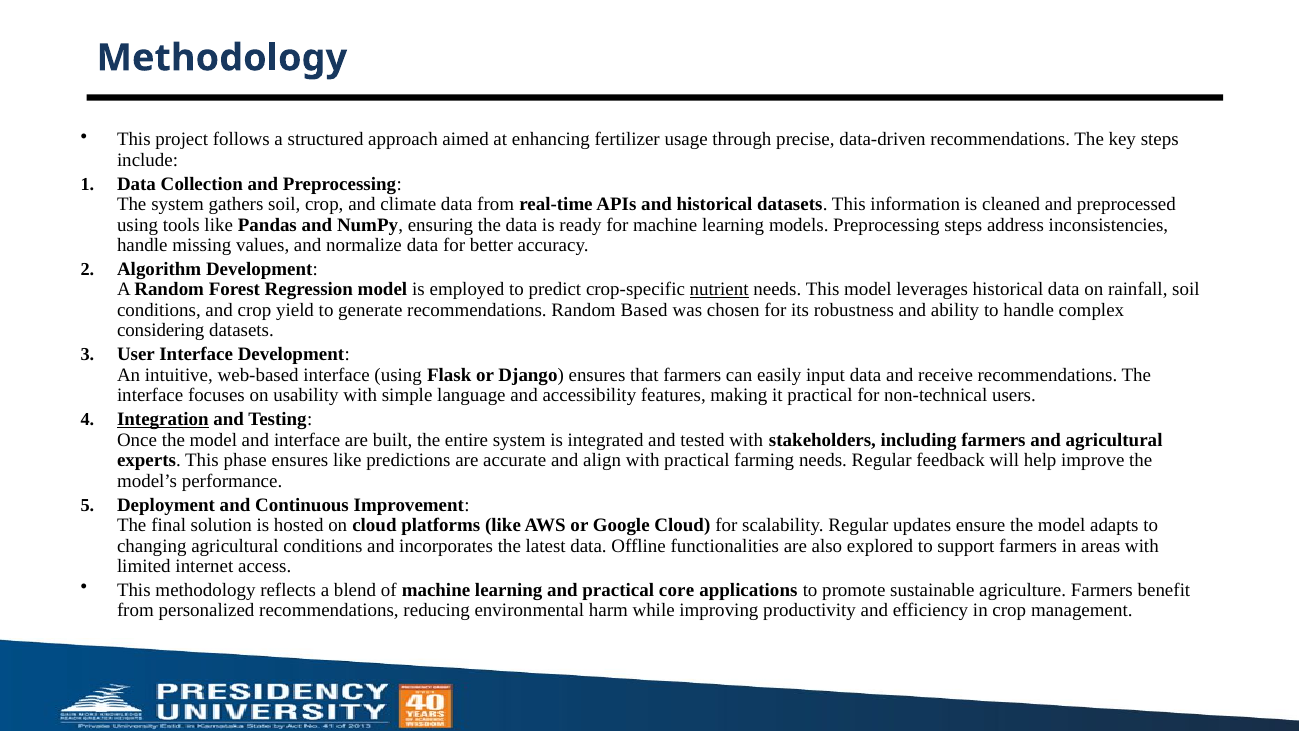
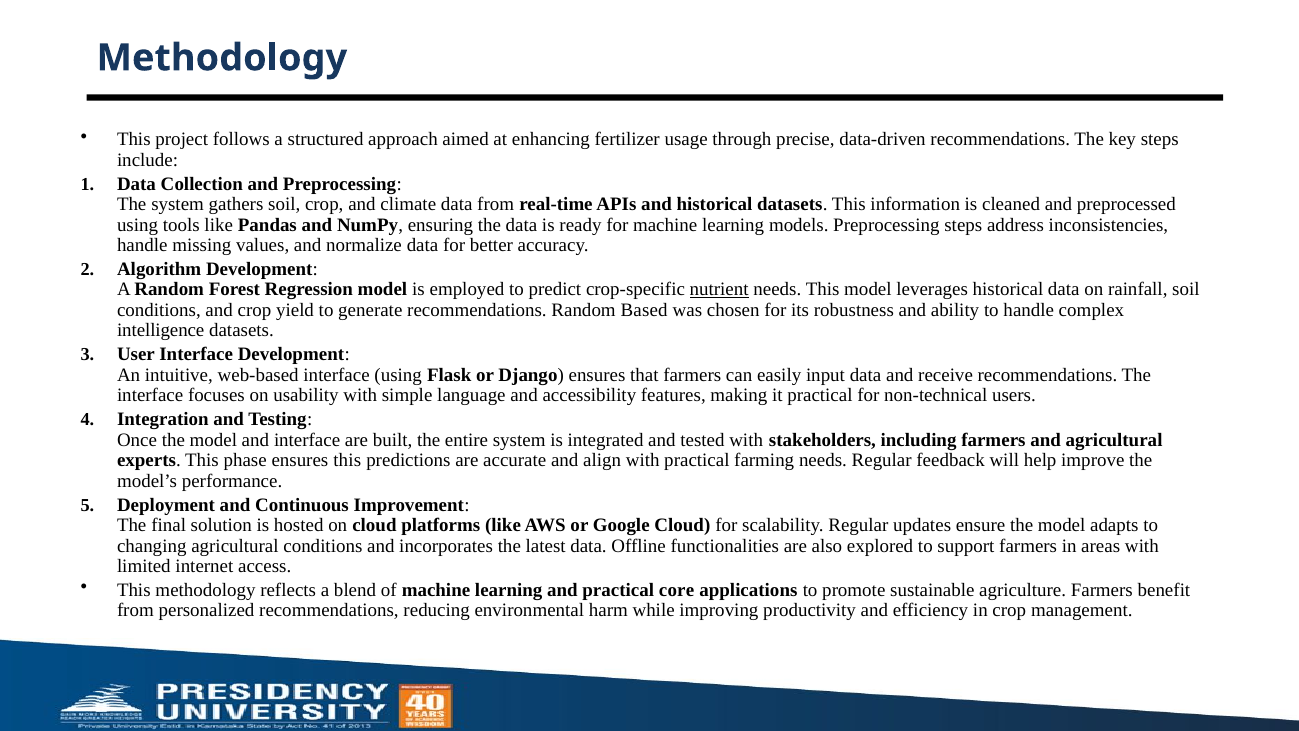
considering: considering -> intelligence
Integration underline: present -> none
ensures like: like -> this
